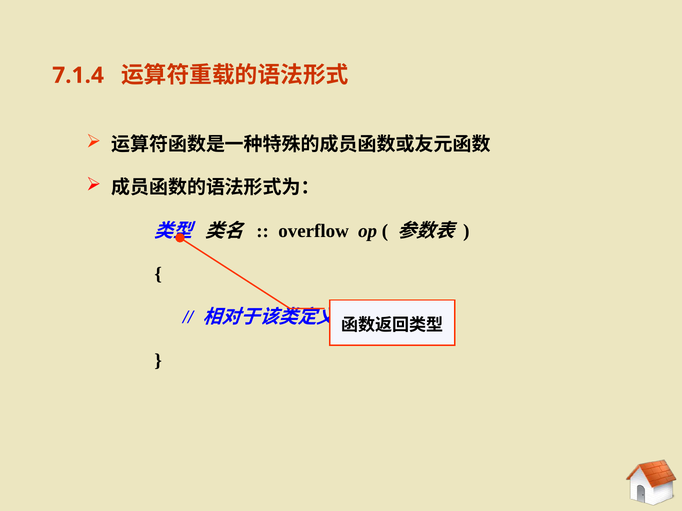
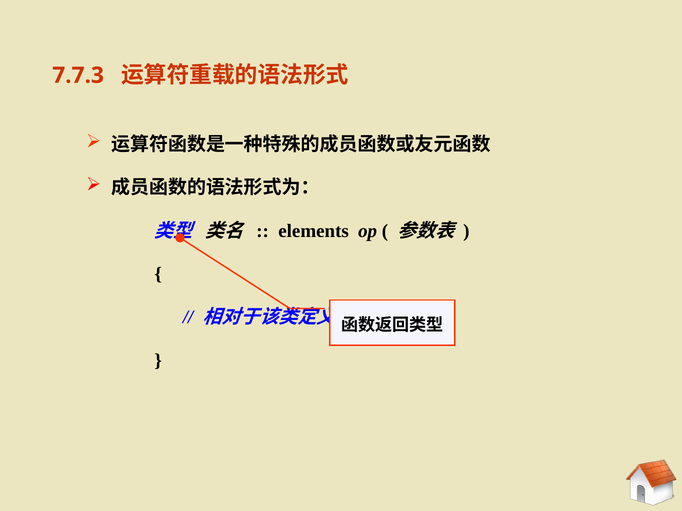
7.1.4: 7.1.4 -> 7.7.3
overflow: overflow -> elements
